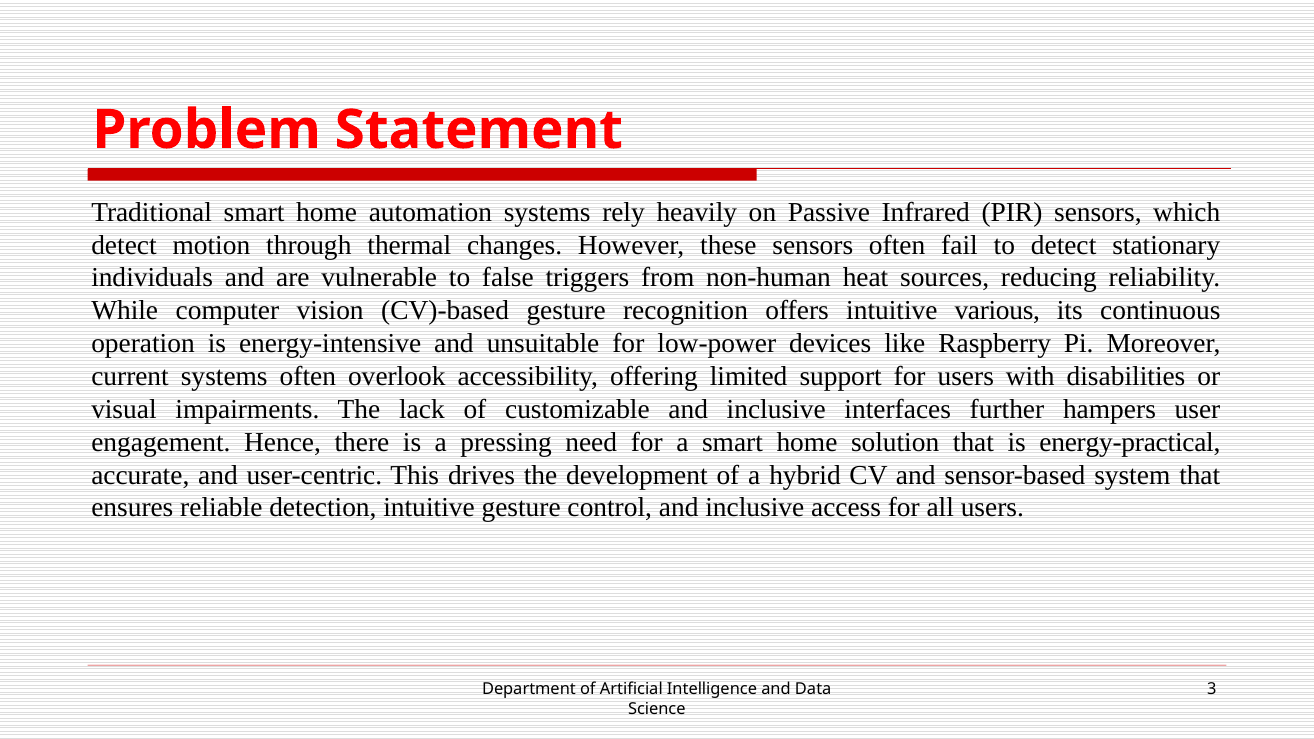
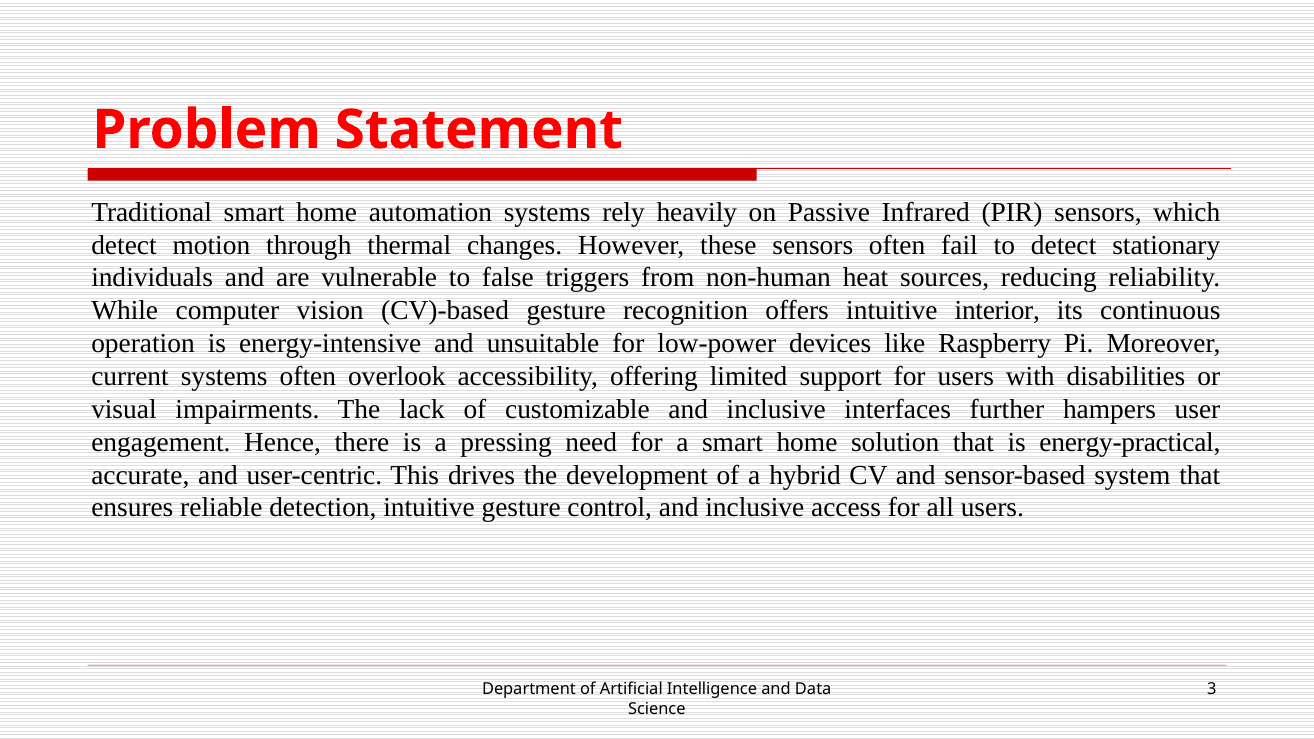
various: various -> interior
